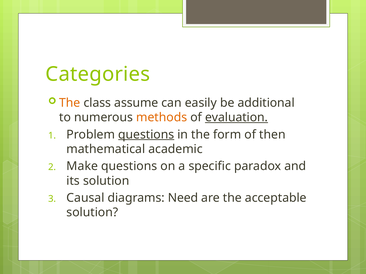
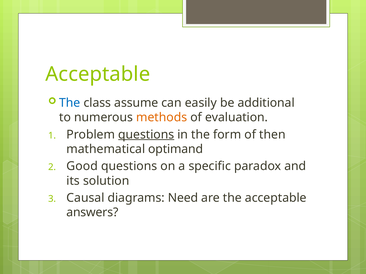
Categories at (98, 74): Categories -> Acceptable
The at (70, 103) colour: orange -> blue
evaluation underline: present -> none
academic: academic -> optimand
Make: Make -> Good
solution at (92, 213): solution -> answers
